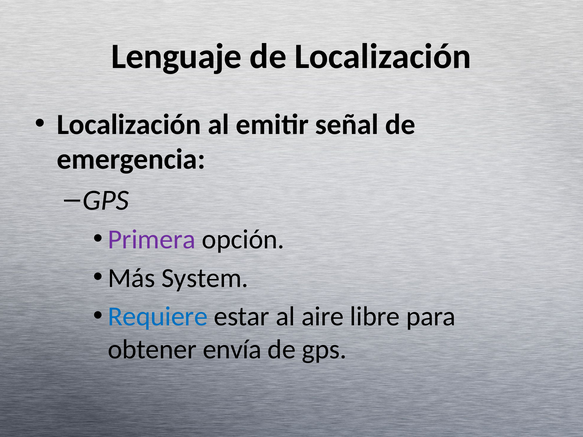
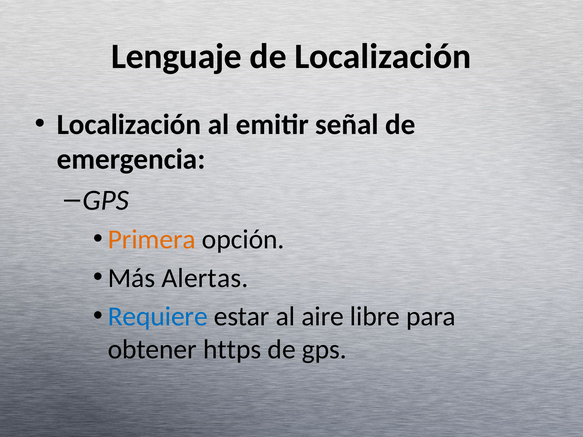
Primera colour: purple -> orange
System: System -> Alertas
envía: envía -> https
